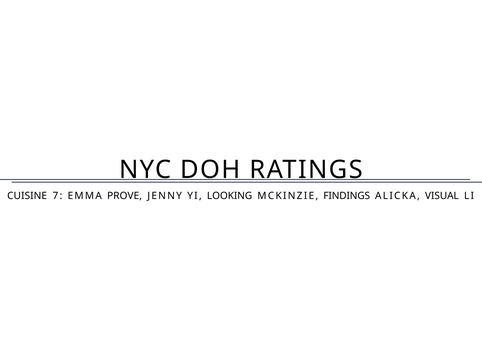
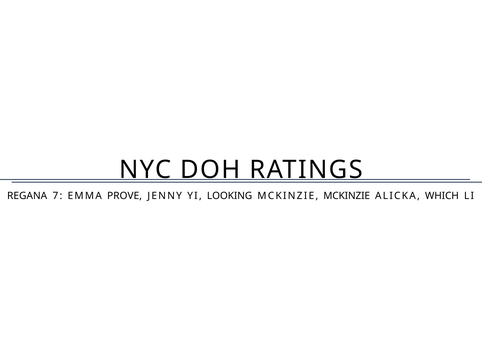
CUISINE: CUISINE -> REGANA
MCKINZIE FINDINGS: FINDINGS -> MCKINZIE
VISUAL: VISUAL -> WHICH
